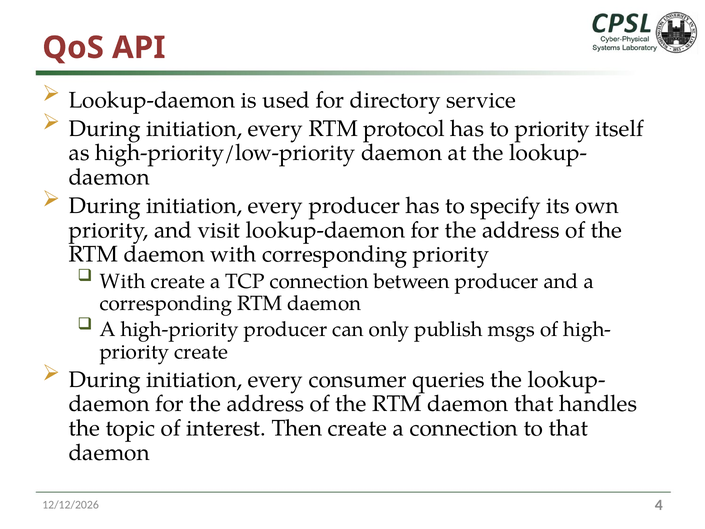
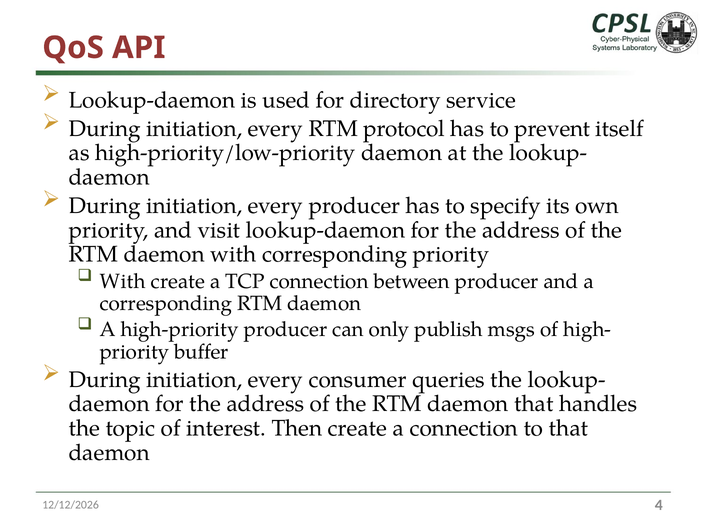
to priority: priority -> prevent
priority create: create -> buffer
